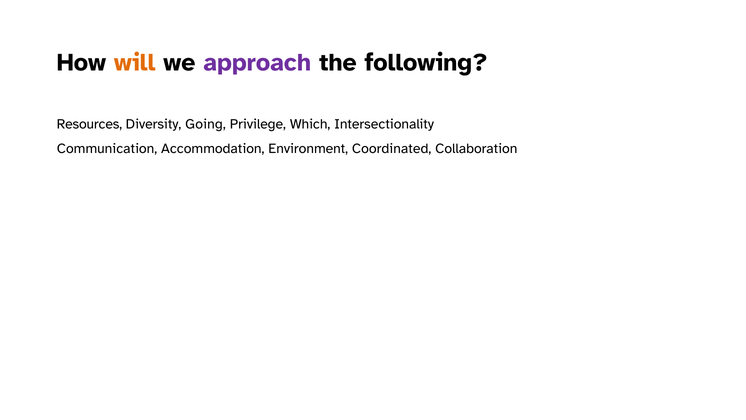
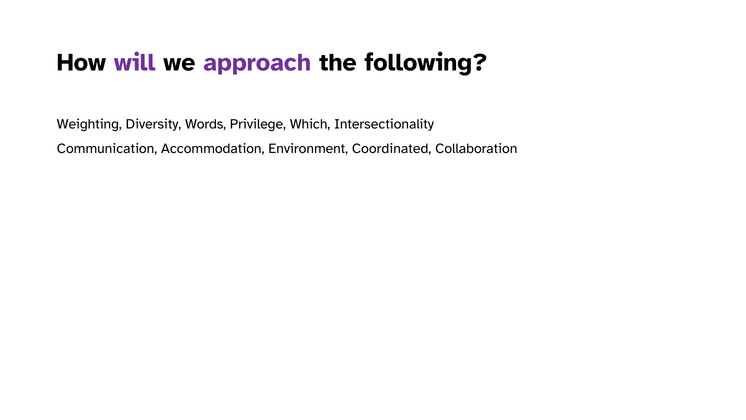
will colour: orange -> purple
Resources: Resources -> Weighting
Going: Going -> Words
